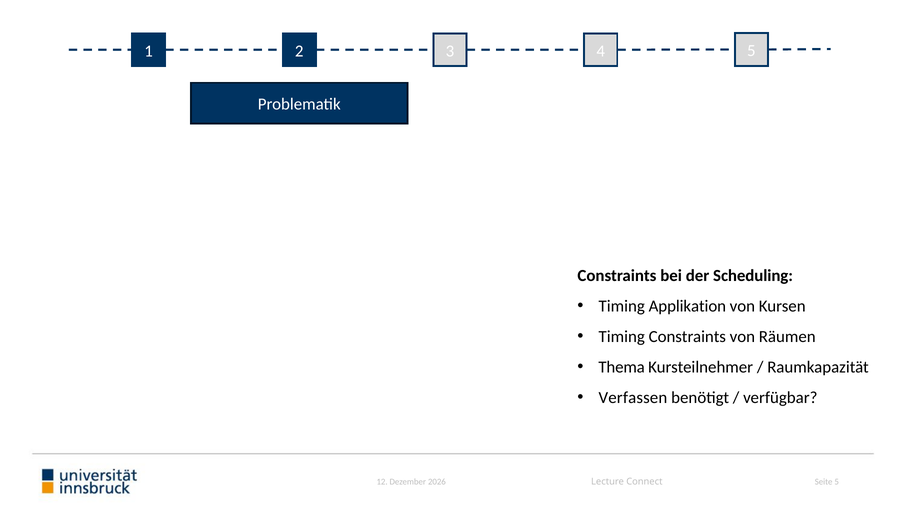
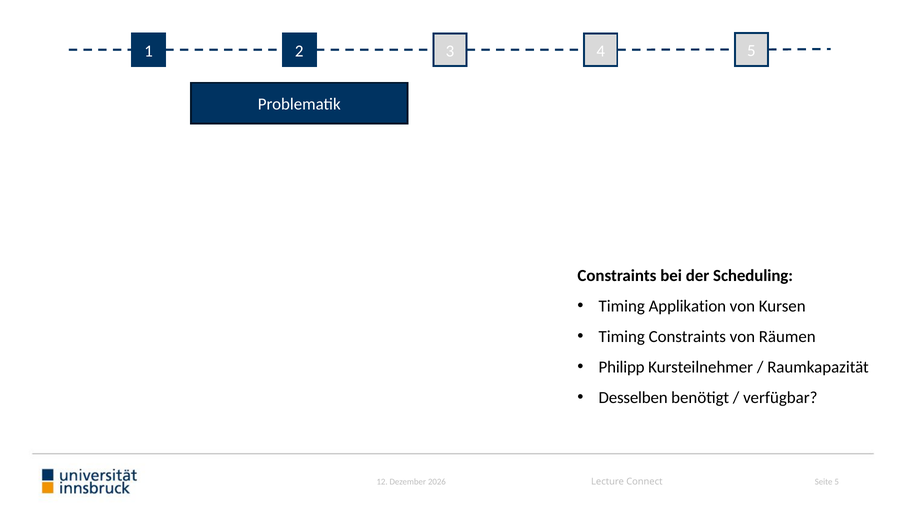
Thema: Thema -> Philipp
Verfassen: Verfassen -> Desselben
